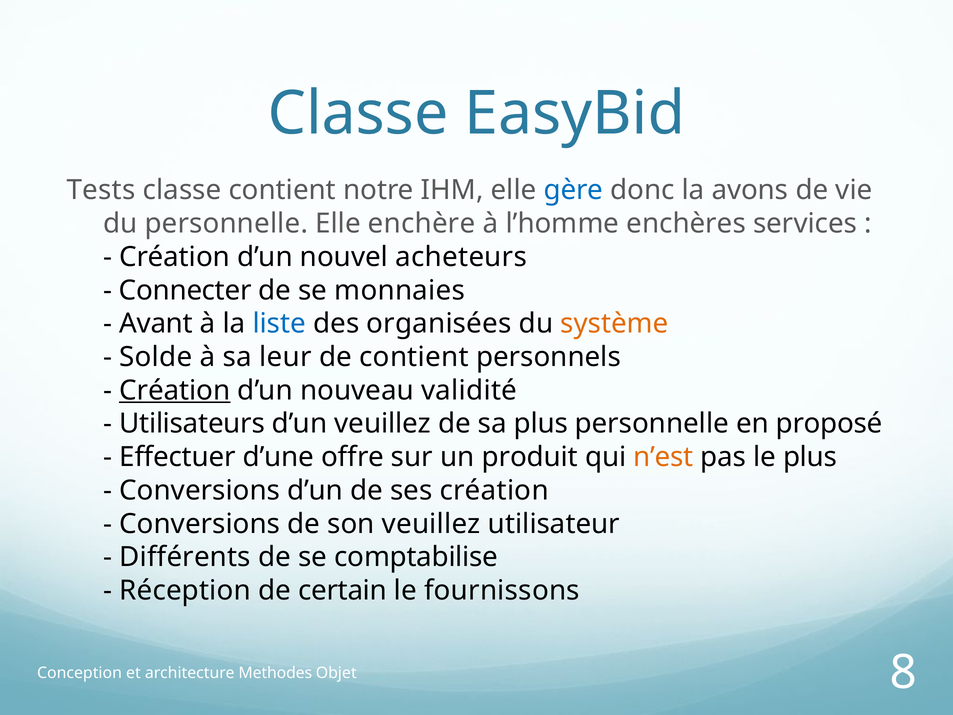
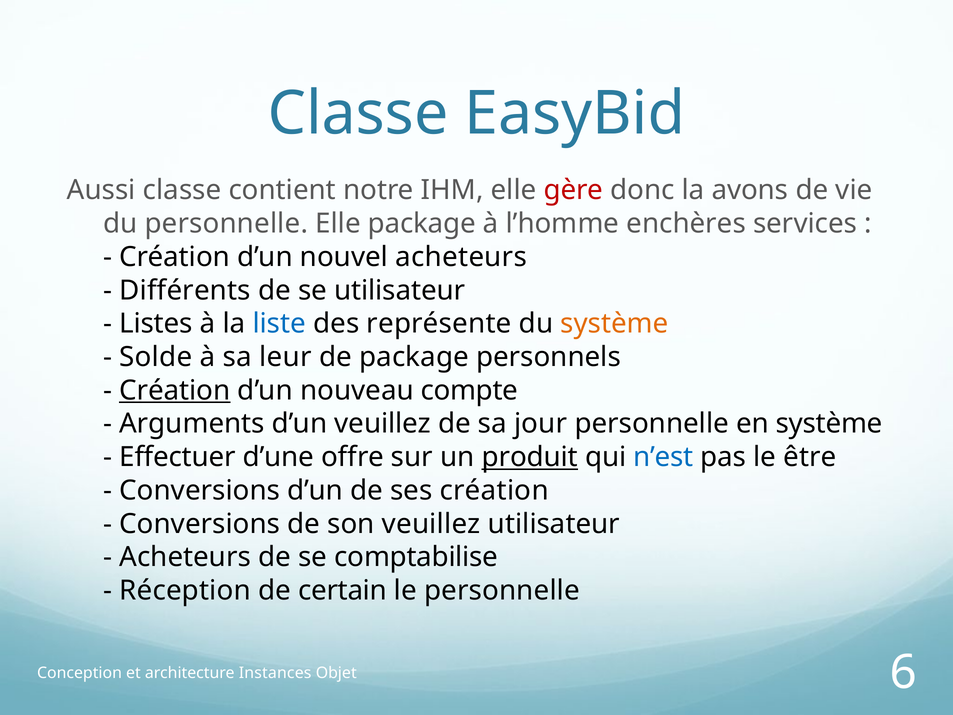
Tests: Tests -> Aussi
gère colour: blue -> red
Elle enchère: enchère -> package
Connecter: Connecter -> Différents
se monnaies: monnaies -> utilisateur
Avant: Avant -> Listes
organisées: organisées -> représente
de contient: contient -> package
validité: validité -> compte
Utilisateurs: Utilisateurs -> Arguments
sa plus: plus -> jour
en proposé: proposé -> système
produit underline: none -> present
n’est colour: orange -> blue
le plus: plus -> être
Différents at (185, 557): Différents -> Acheteurs
le fournissons: fournissons -> personnelle
Methodes: Methodes -> Instances
8: 8 -> 6
